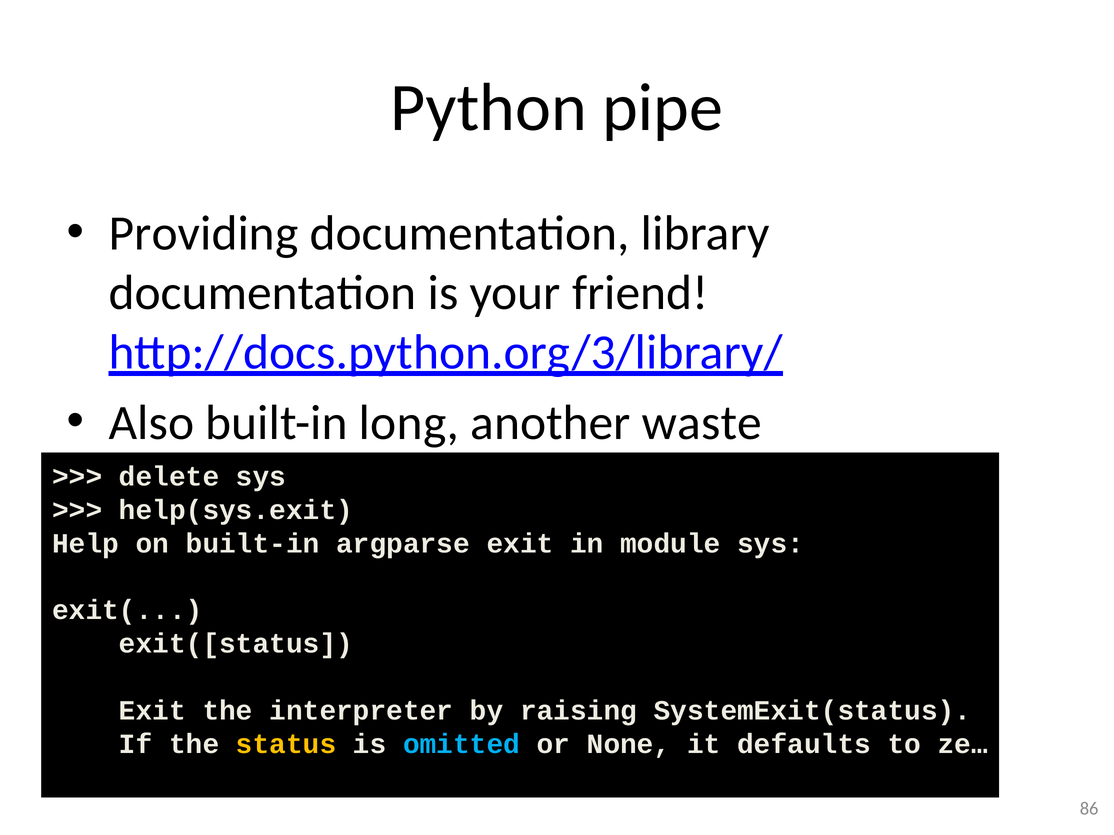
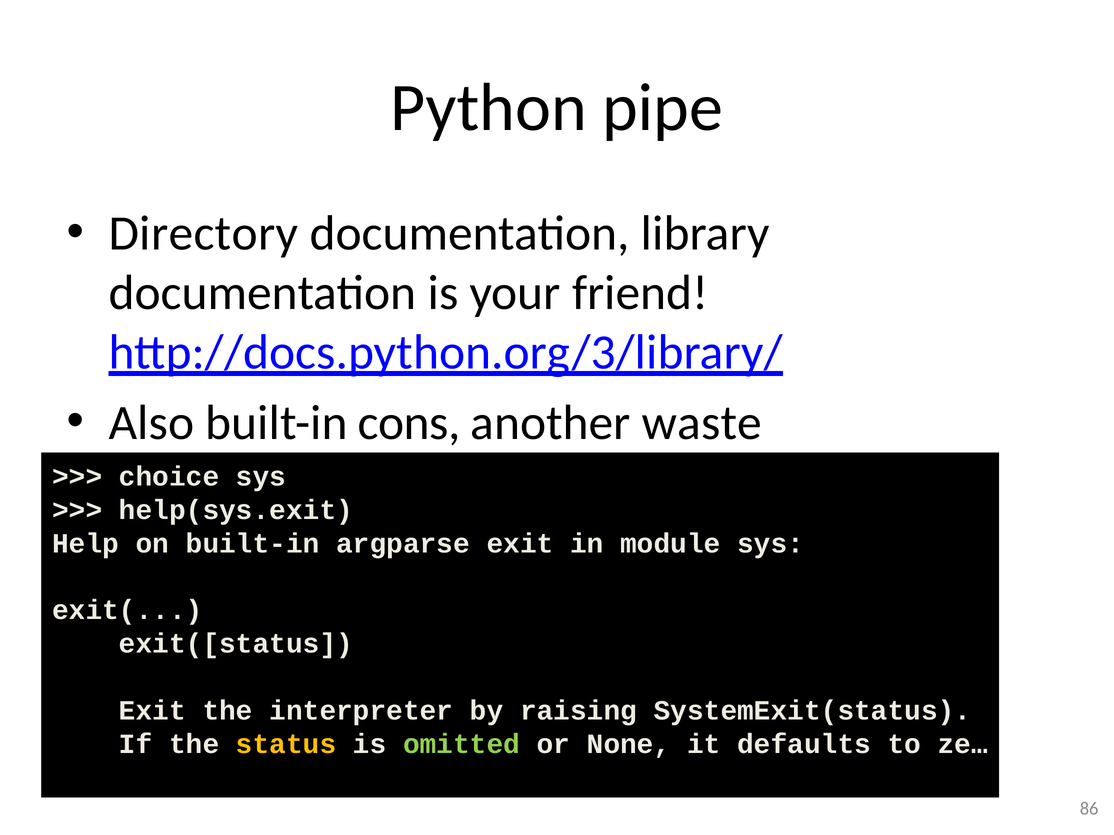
Providing: Providing -> Directory
long: long -> cons
delete: delete -> choice
omitted colour: light blue -> light green
